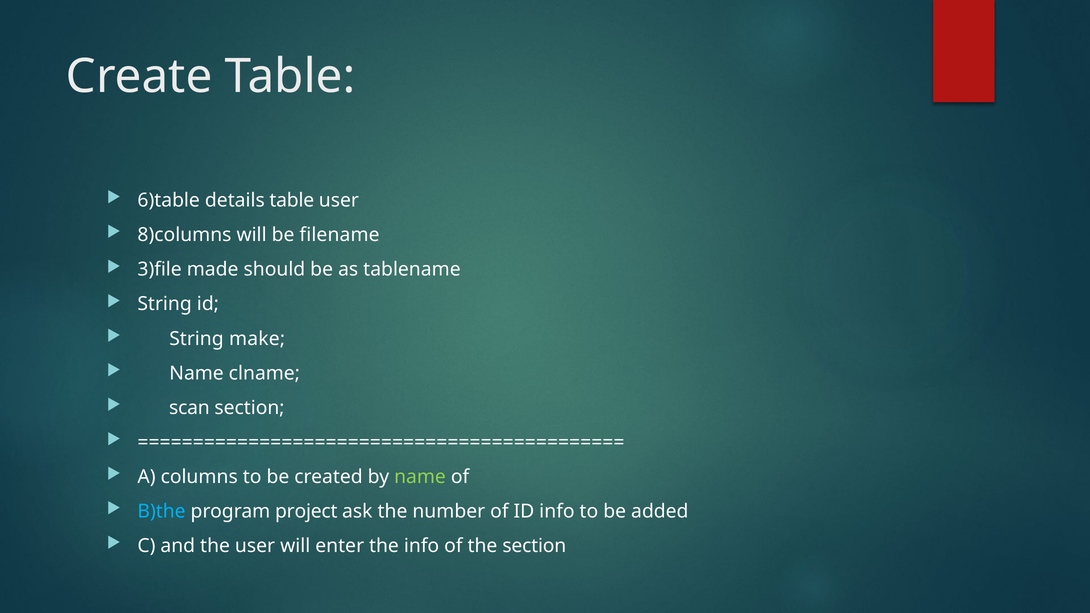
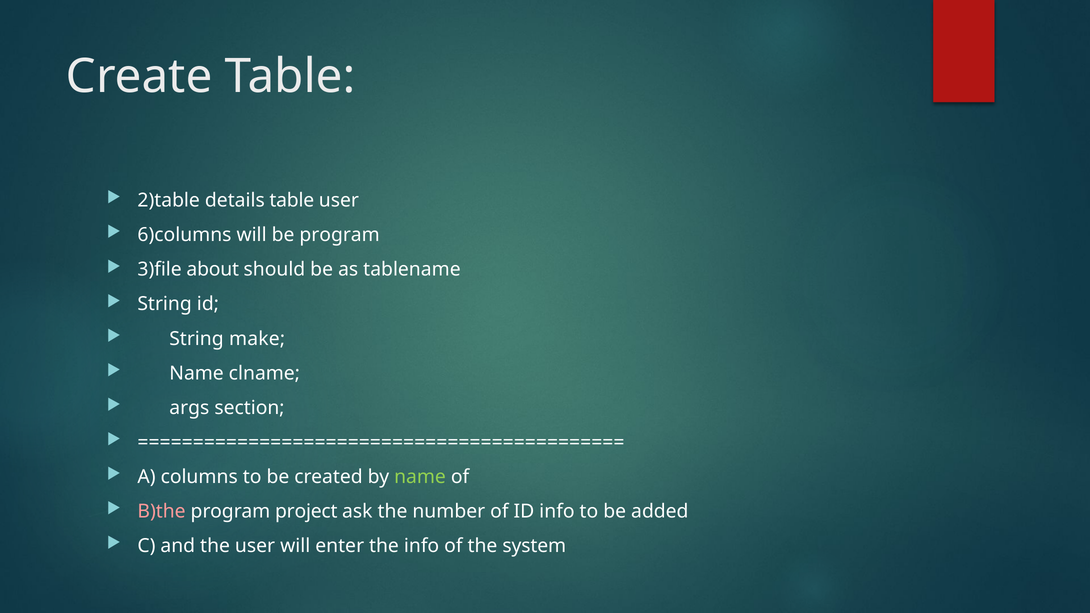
6)table: 6)table -> 2)table
8)columns: 8)columns -> 6)columns
be filename: filename -> program
made: made -> about
scan: scan -> args
B)the colour: light blue -> pink
the section: section -> system
